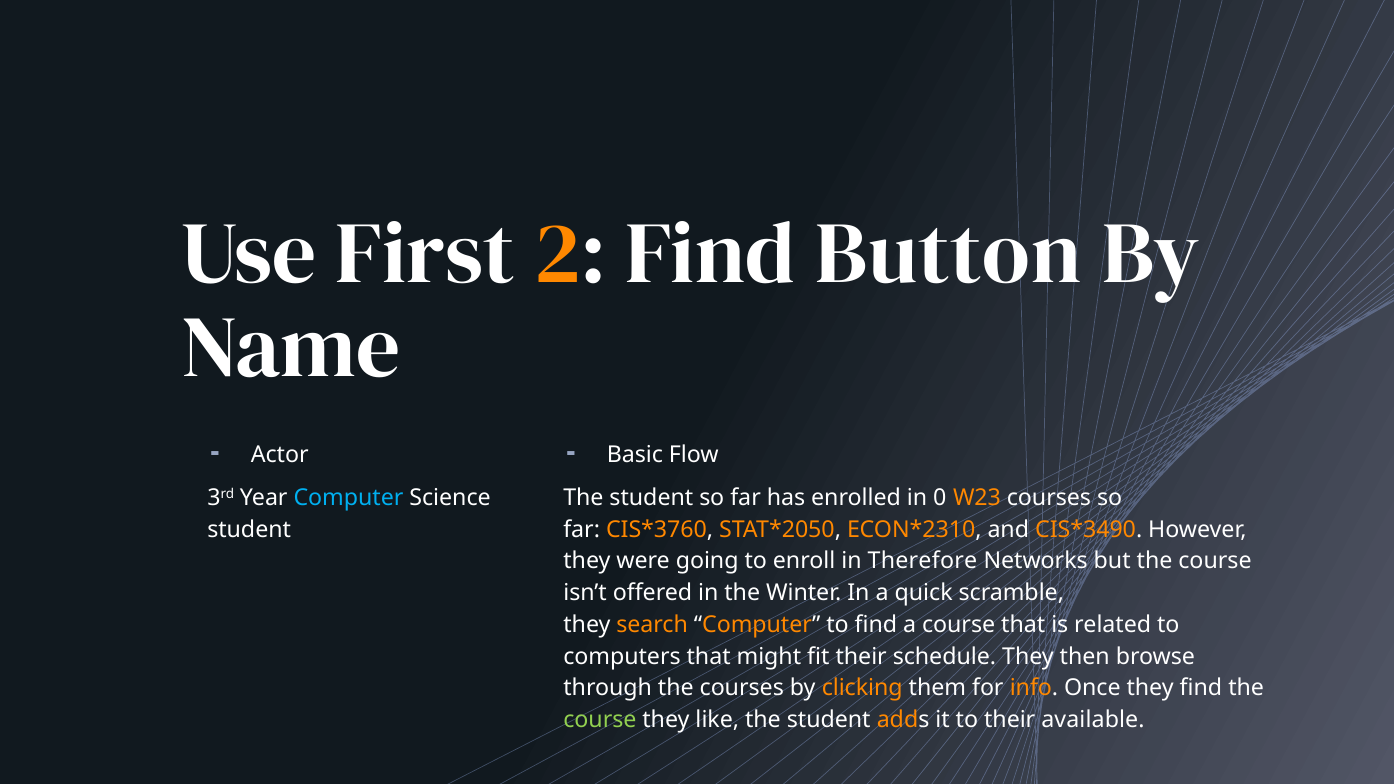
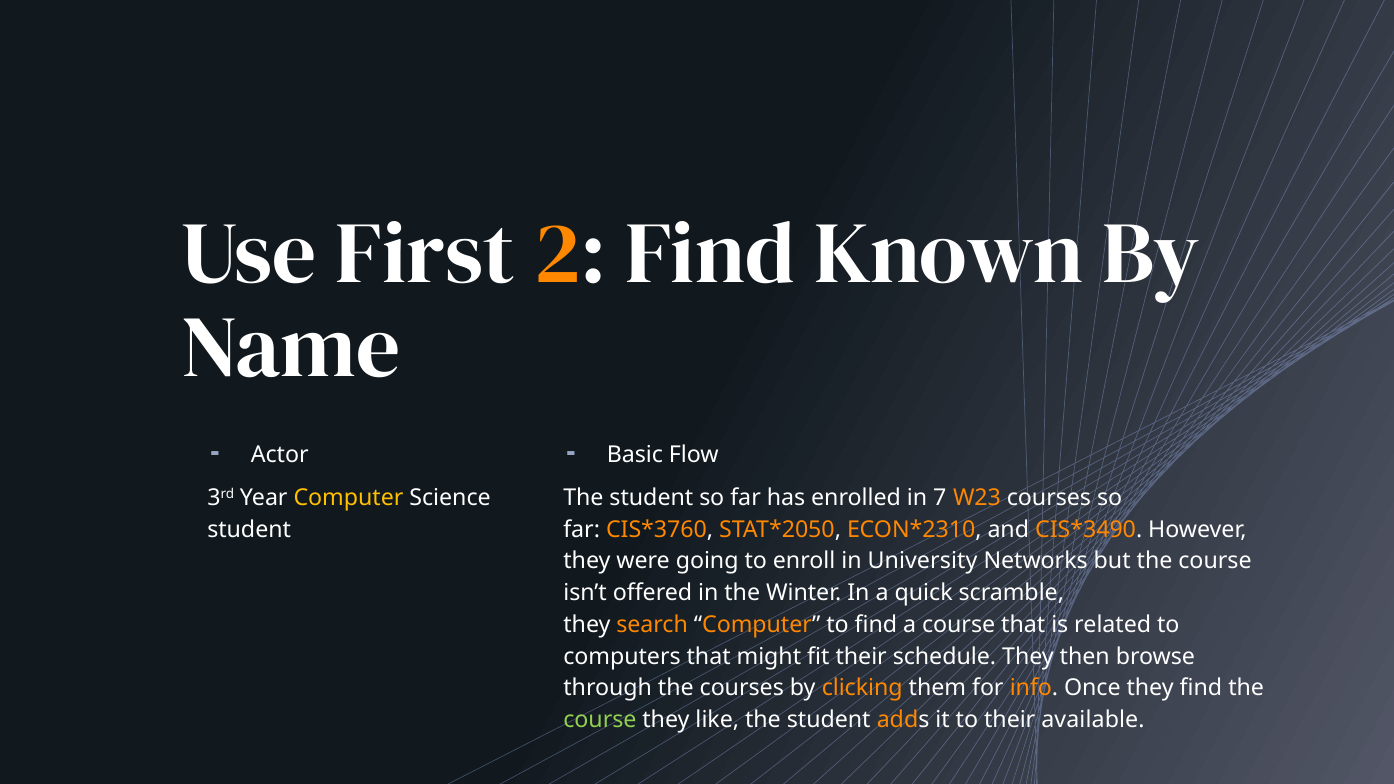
Button: Button -> Known
Computer at (349, 498) colour: light blue -> yellow
0: 0 -> 7
Therefore: Therefore -> University
